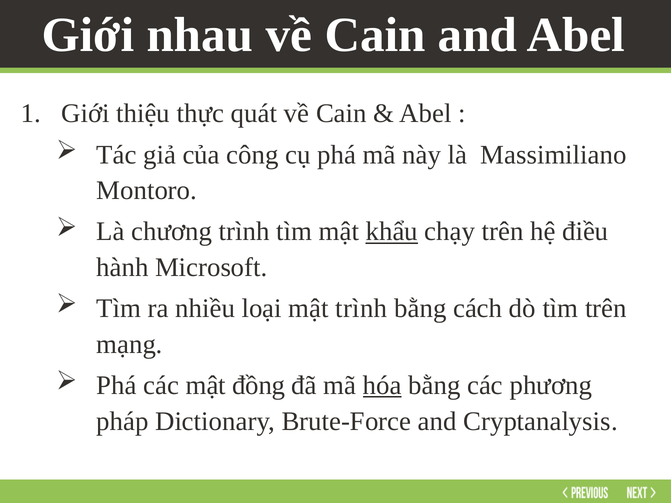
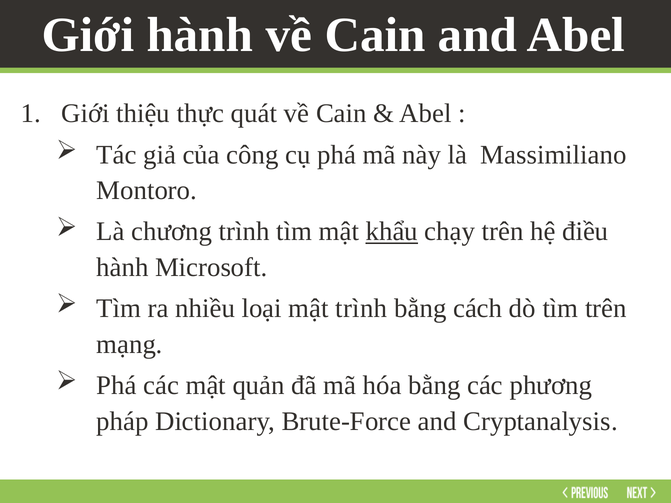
Giới nhau: nhau -> hành
đồng: đồng -> quản
hóa underline: present -> none
